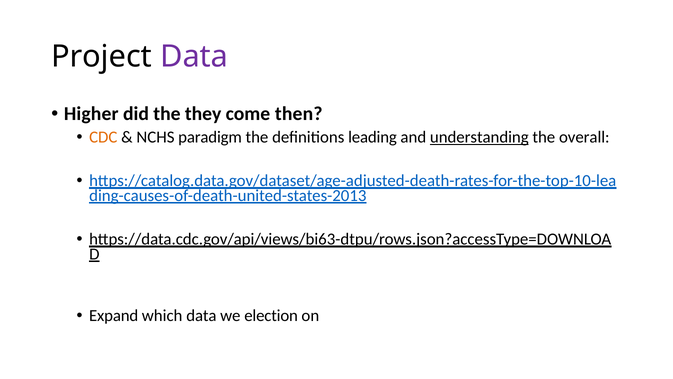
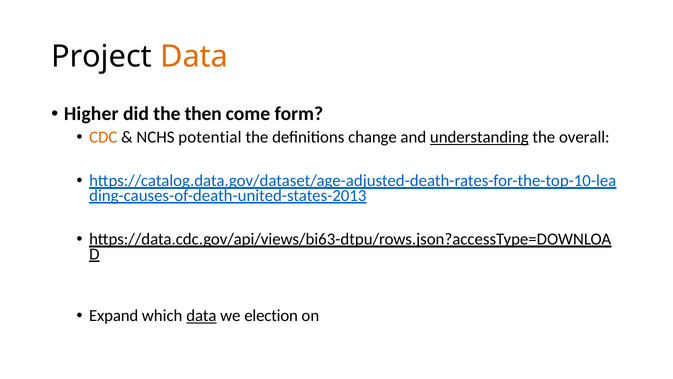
Data at (194, 57) colour: purple -> orange
they: they -> then
then: then -> form
paradigm: paradigm -> potential
leading: leading -> change
data at (201, 315) underline: none -> present
